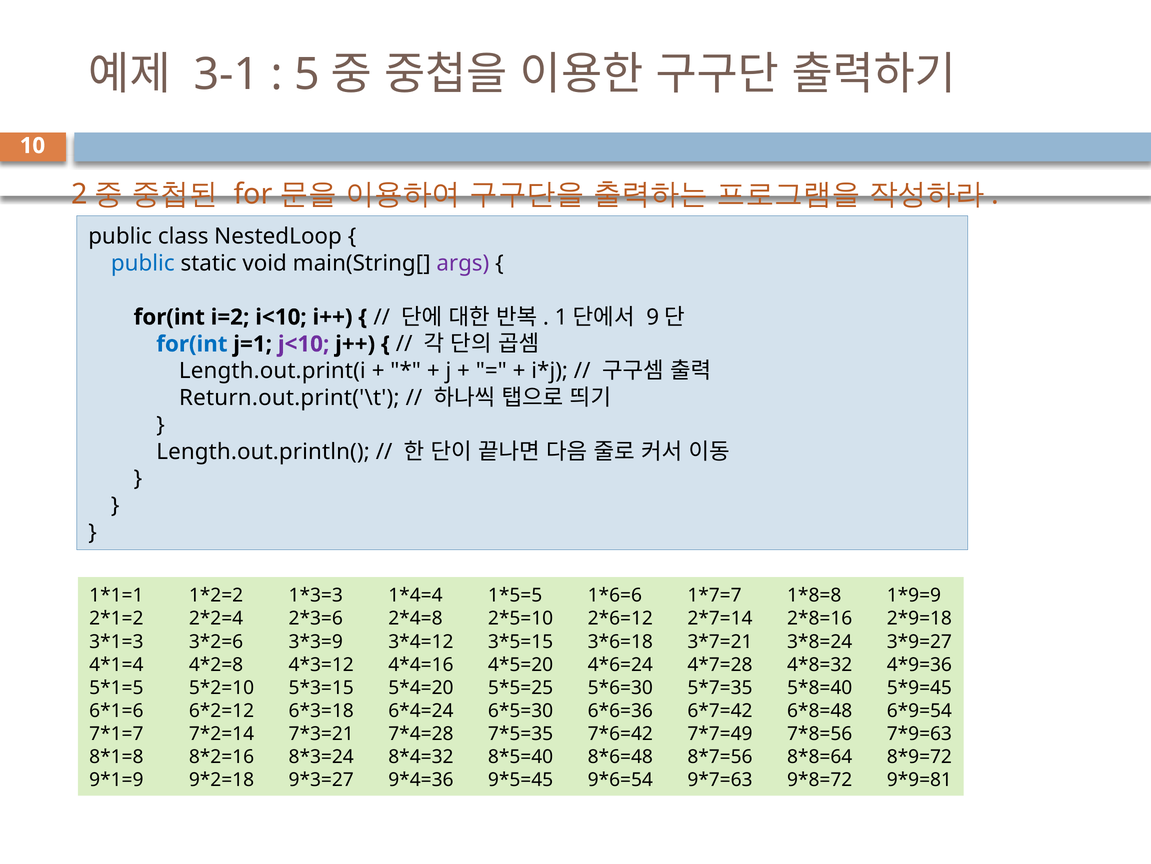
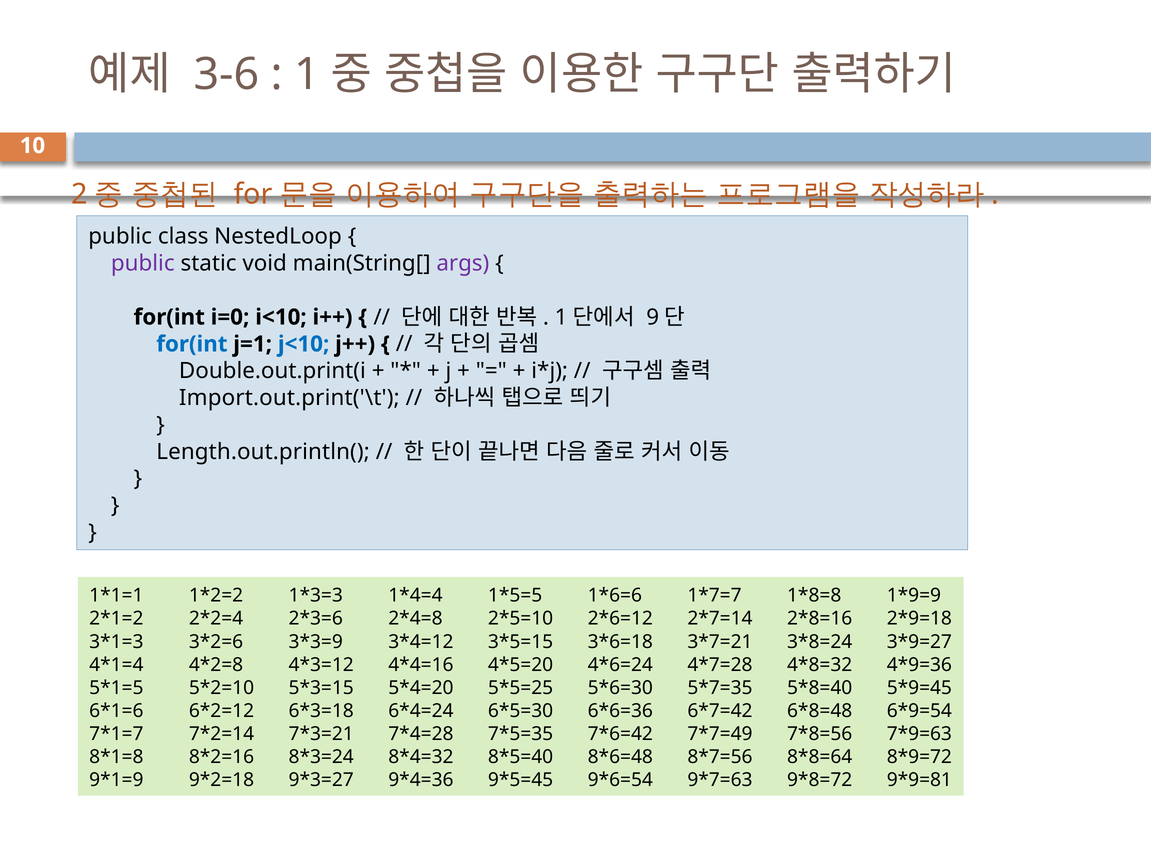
3-1: 3-1 -> 3-6
5: 5 -> 1
public at (143, 263) colour: blue -> purple
i=2: i=2 -> i=0
j<10 colour: purple -> blue
Length.out.print(i: Length.out.print(i -> Double.out.print(i
Return.out.print('\t: Return.out.print('\t -> Import.out.print('\t
